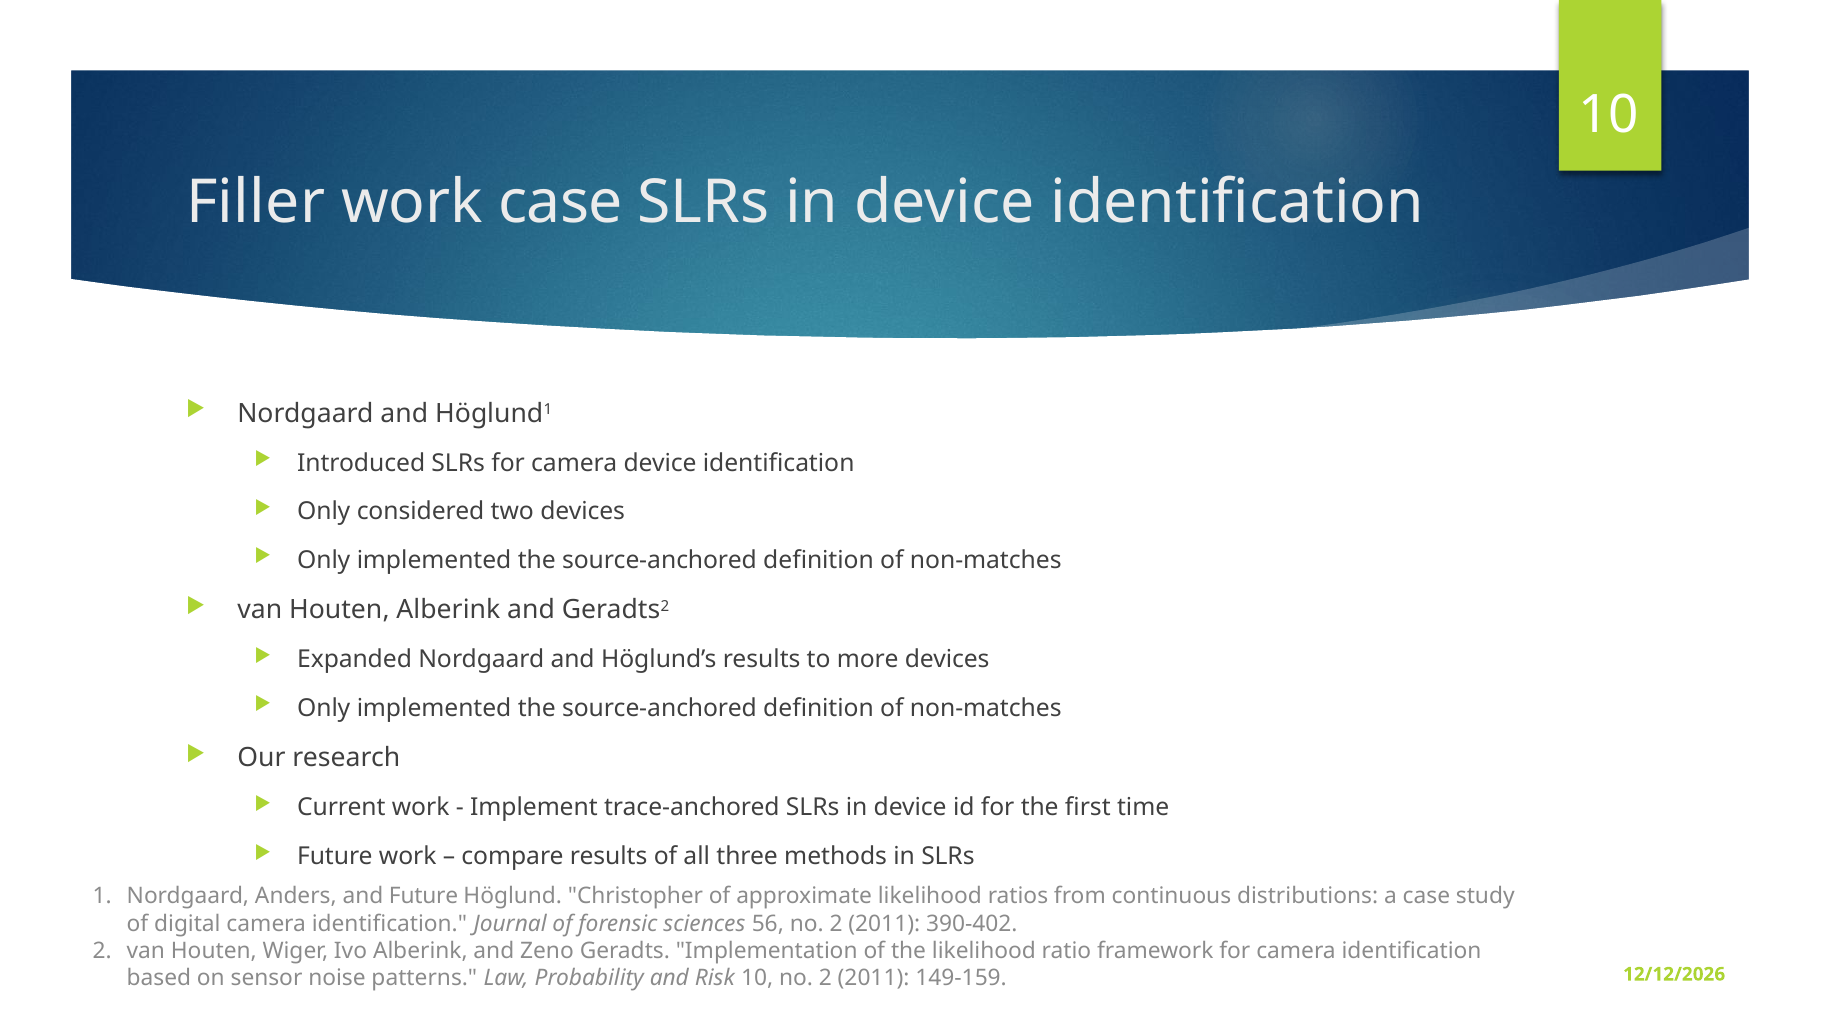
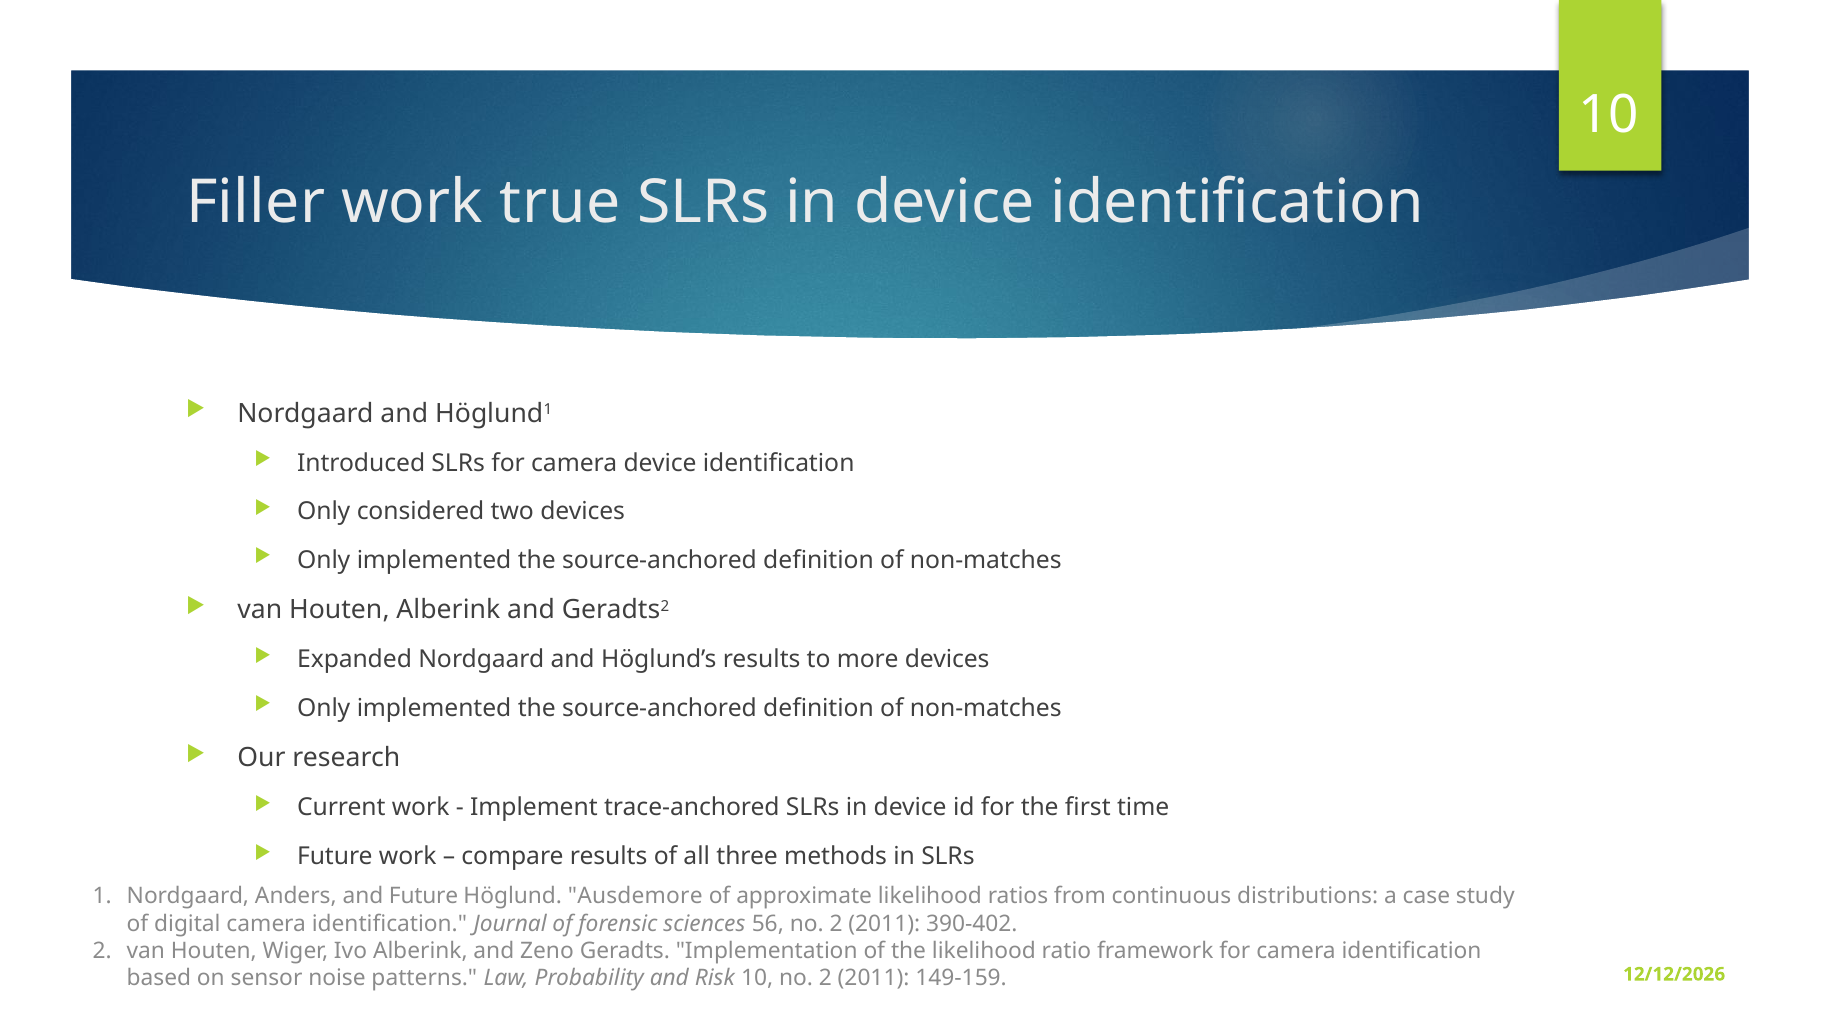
work case: case -> true
Christopher: Christopher -> Ausdemore
